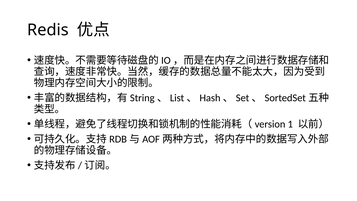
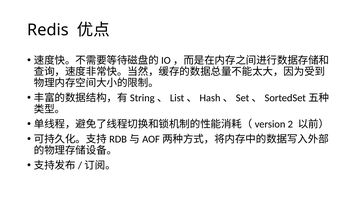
1: 1 -> 2
